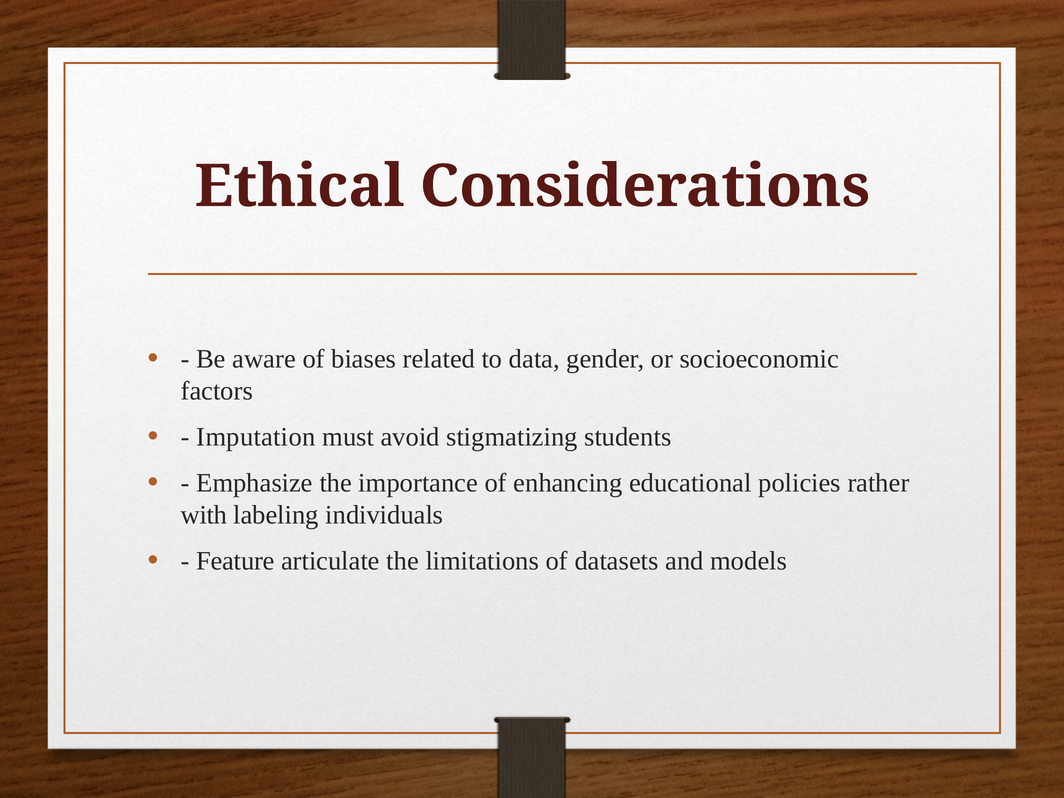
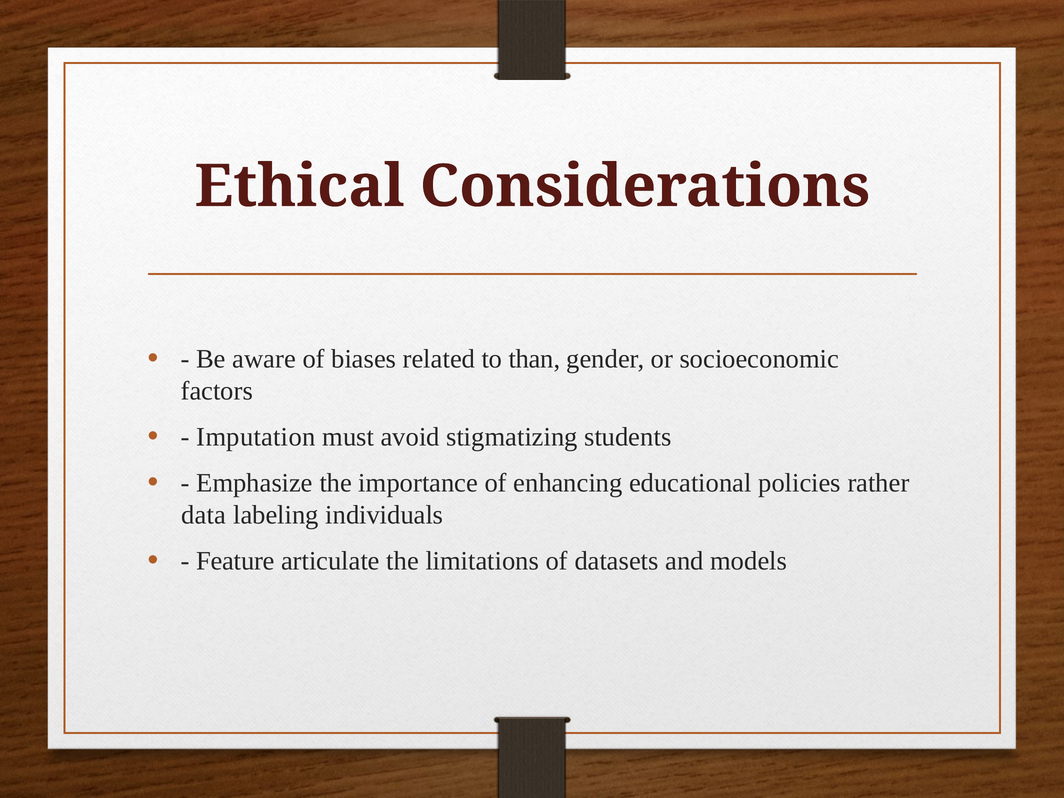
data: data -> than
with: with -> data
